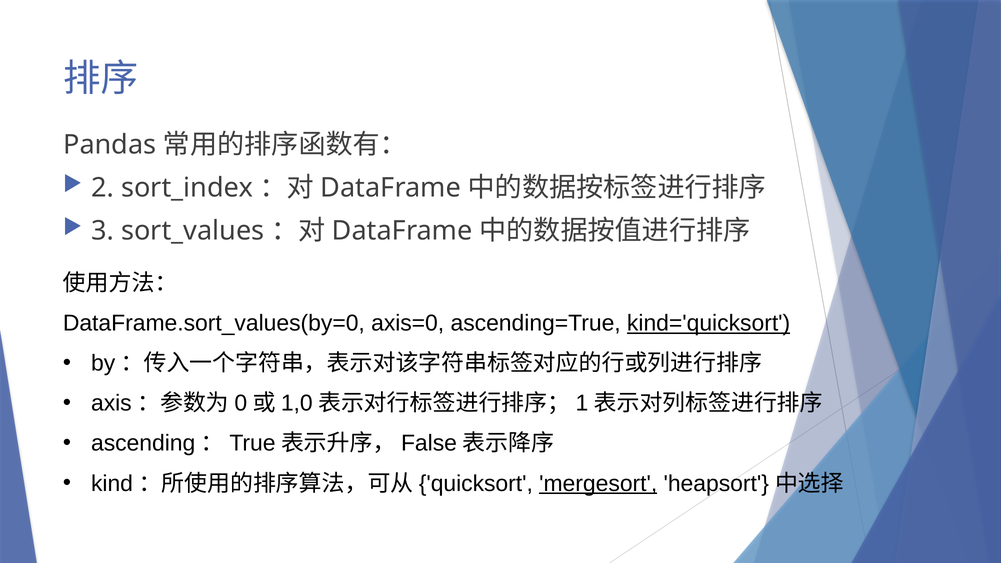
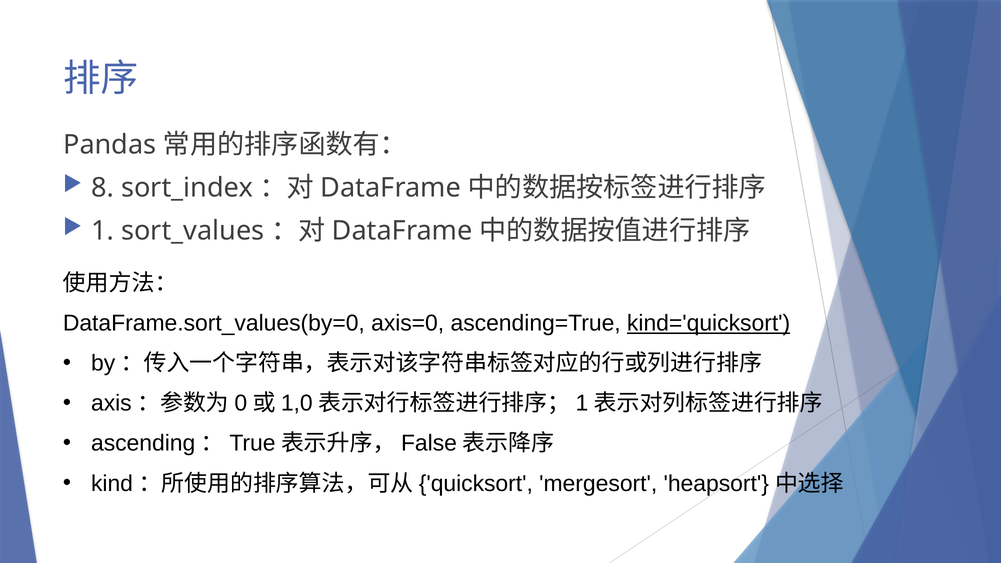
2: 2 -> 8
3: 3 -> 1
mergesort underline: present -> none
